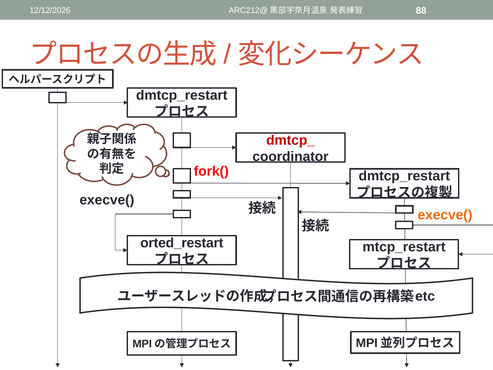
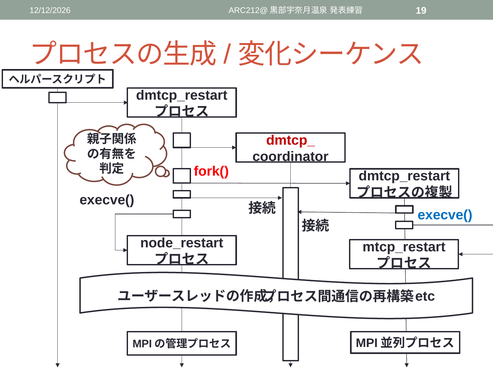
88: 88 -> 19
execve( at (445, 215) colour: orange -> blue
orted_restart: orted_restart -> node_restart
